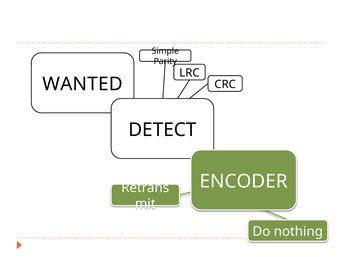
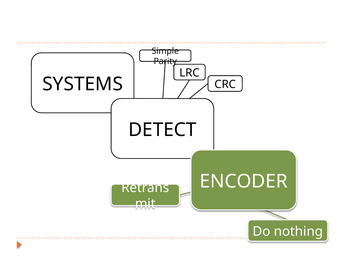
WANTED: WANTED -> SYSTEMS
